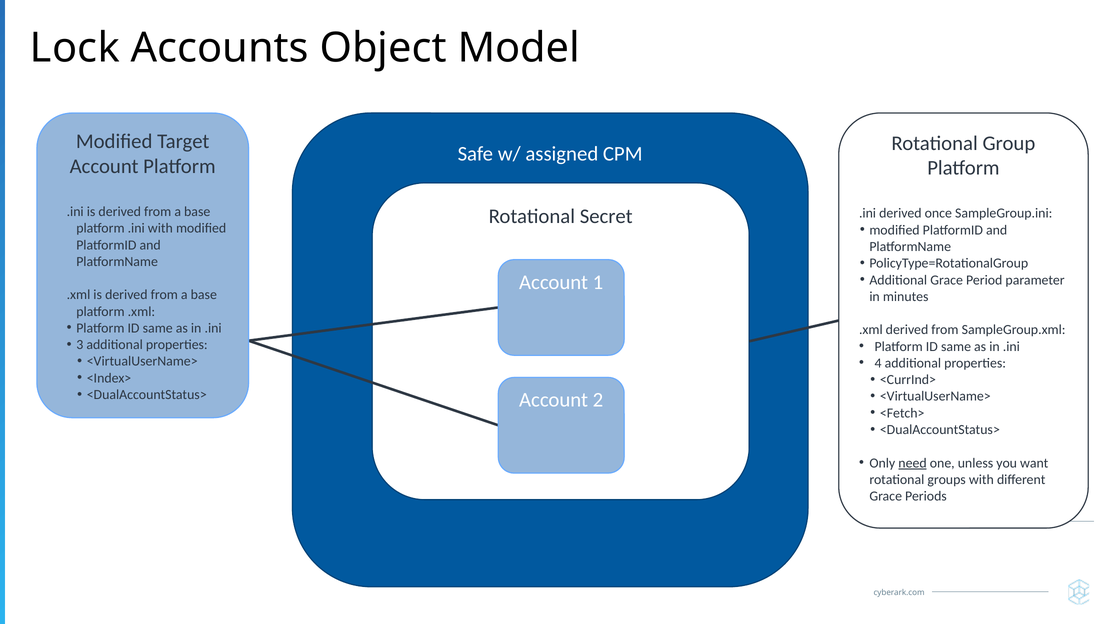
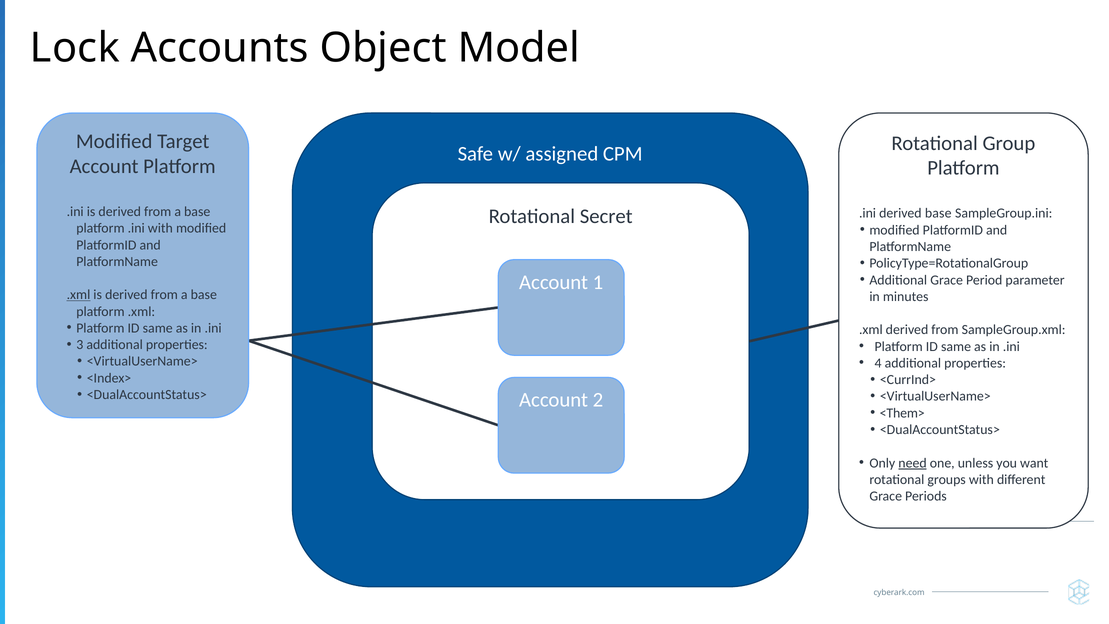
derived once: once -> base
.xml at (78, 295) underline: none -> present
<Fetch>: <Fetch> -> <Them>
